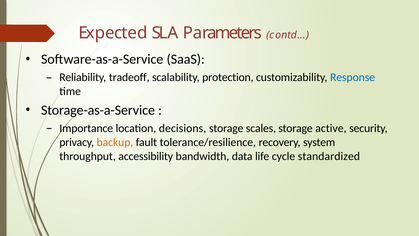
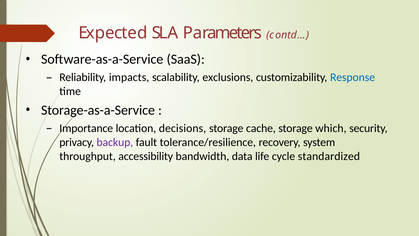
tradeoff: tradeoff -> impacts
protection: protection -> exclusions
scales: scales -> cache
active: active -> which
backup colour: orange -> purple
